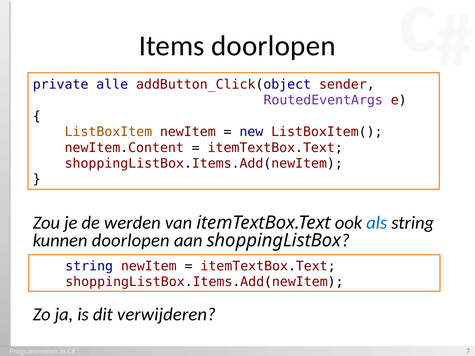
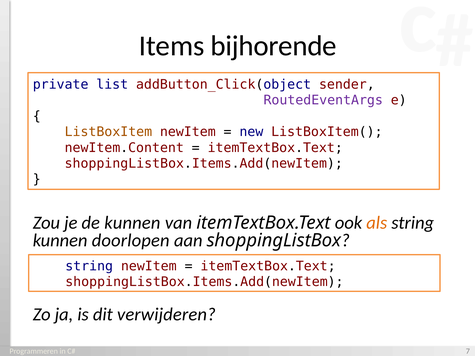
Items doorlopen: doorlopen -> bijhorende
alle: alle -> list
de werden: werden -> kunnen
als colour: blue -> orange
